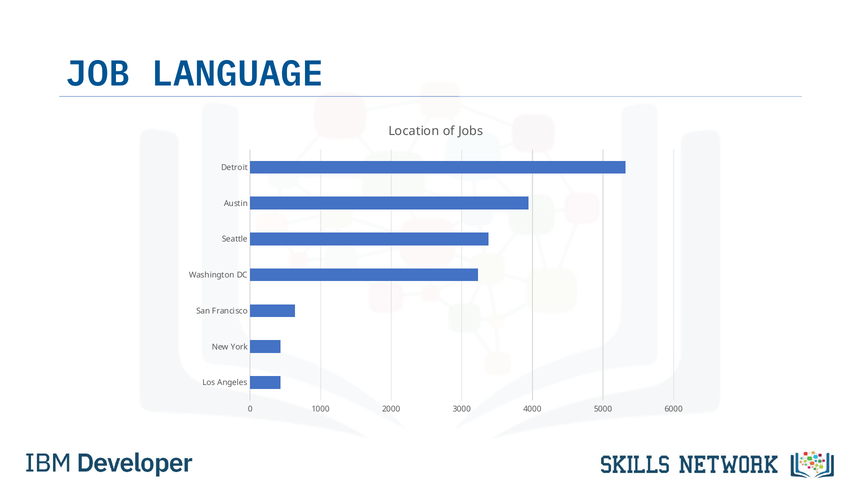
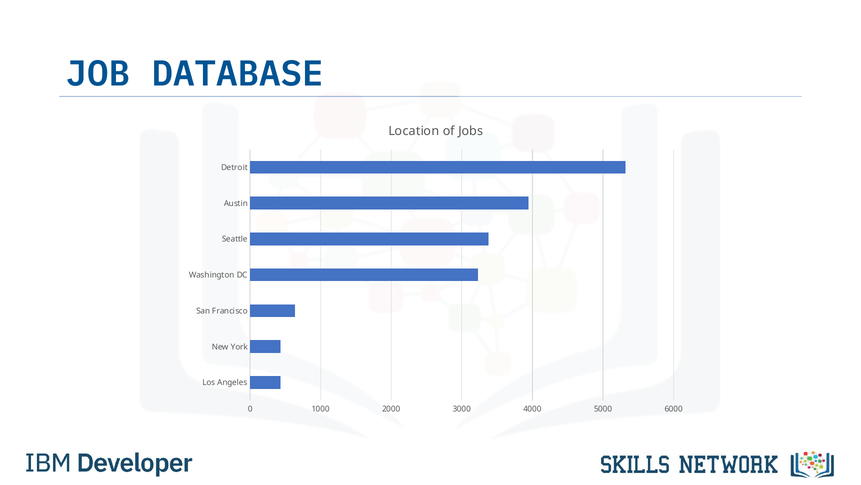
LANGUAGE: LANGUAGE -> DATABASE
